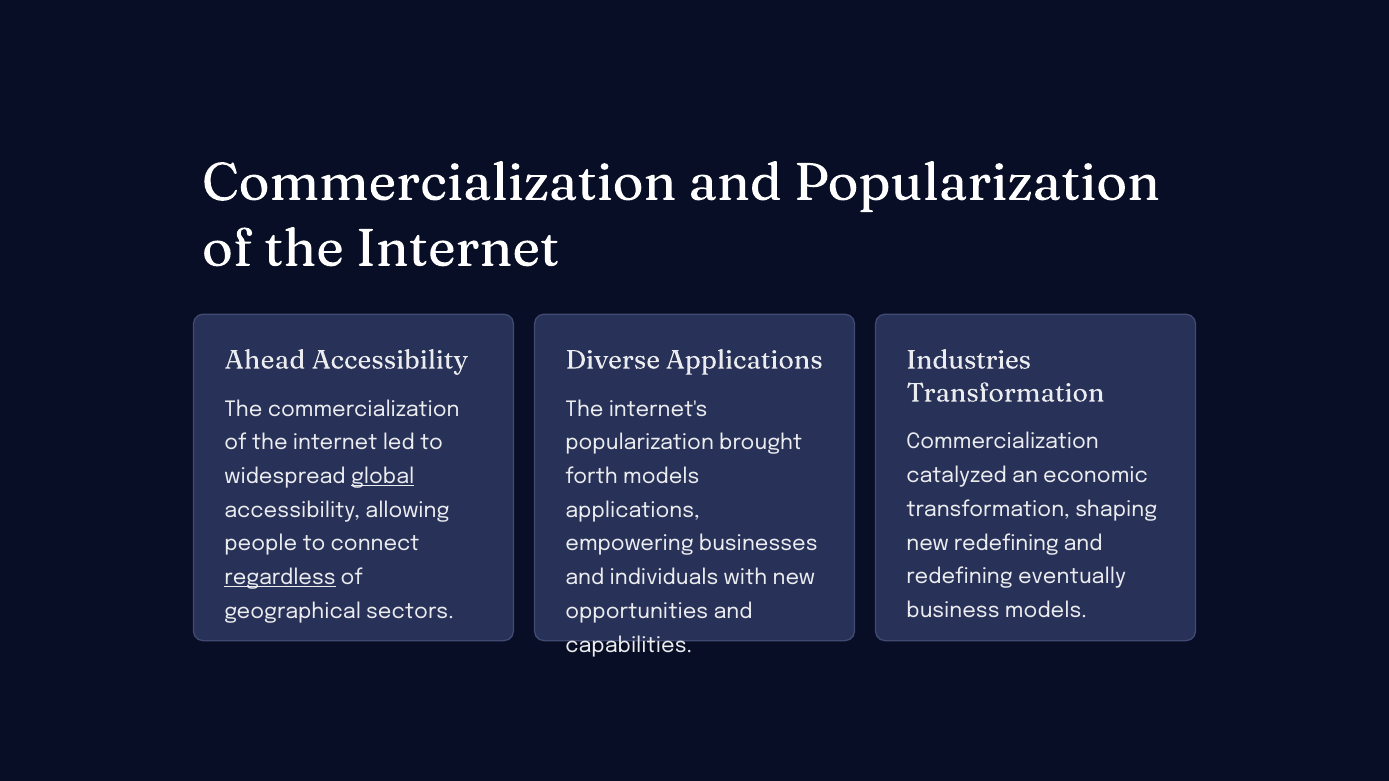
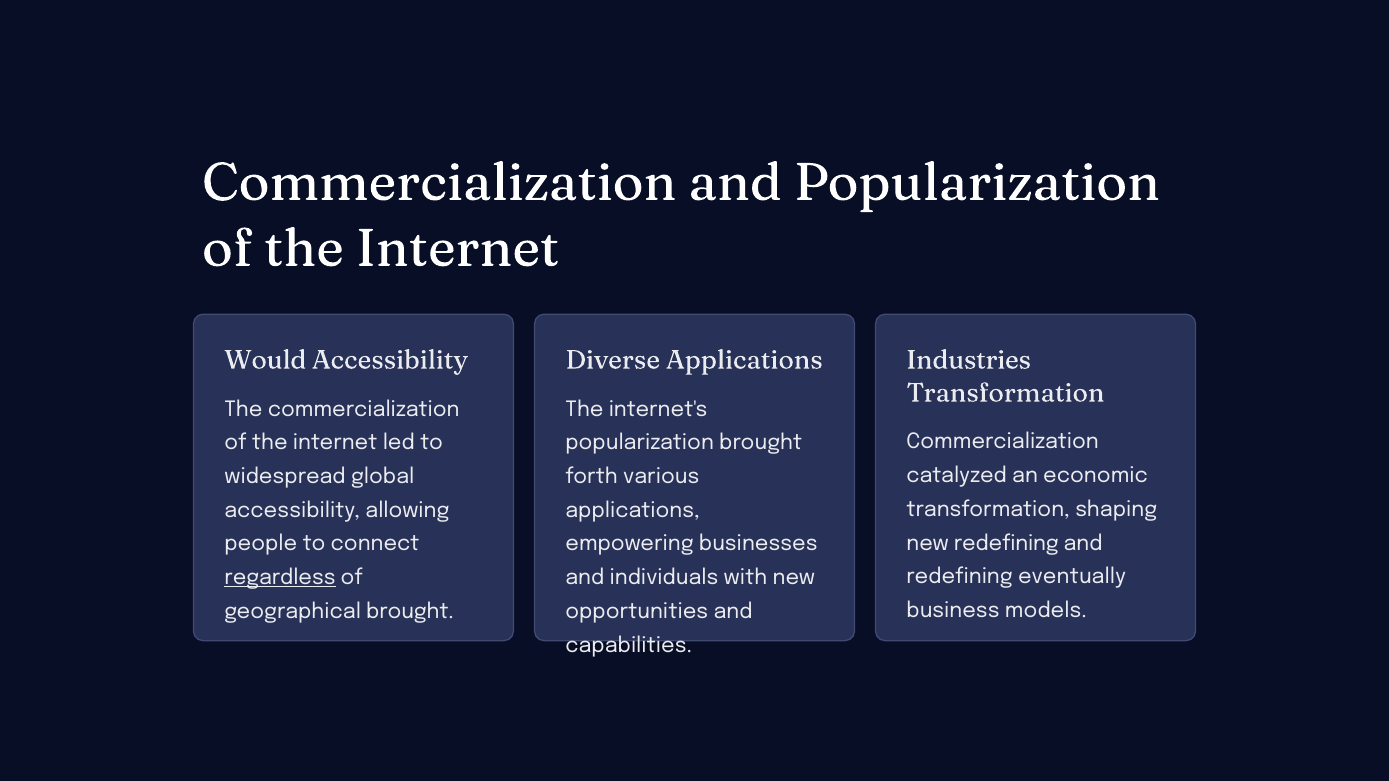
Ahead: Ahead -> Would
global underline: present -> none
forth models: models -> various
geographical sectors: sectors -> brought
